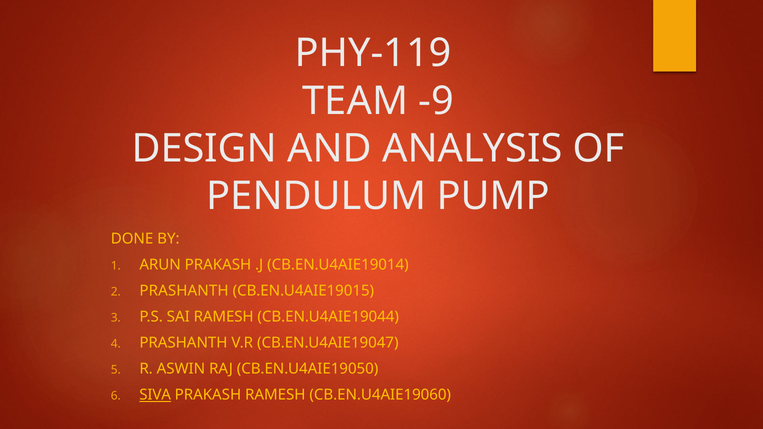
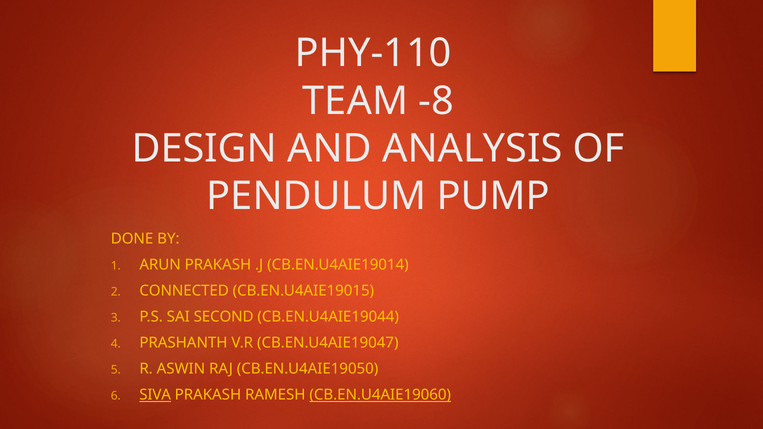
PHY-119: PHY-119 -> PHY-110
-9: -9 -> -8
PRASHANTH at (184, 291): PRASHANTH -> CONNECTED
SAI RAMESH: RAMESH -> SECOND
CB.EN.U4AIE19060 underline: none -> present
